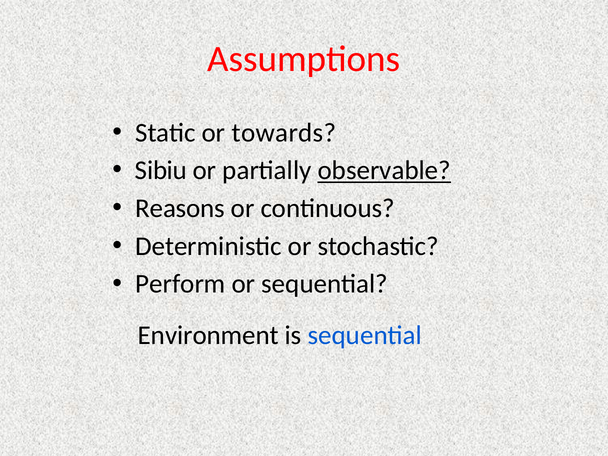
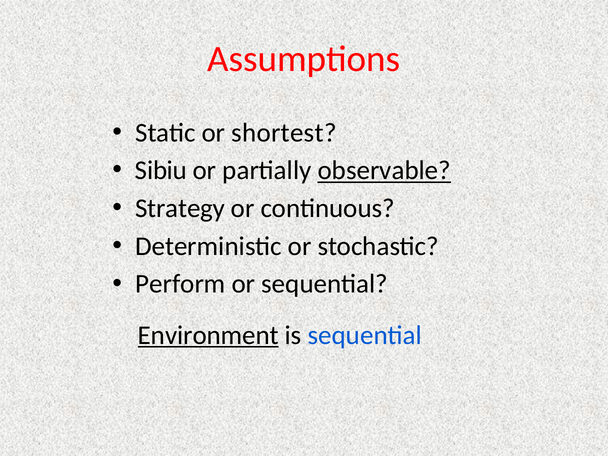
towards: towards -> shortest
Reasons: Reasons -> Strategy
Environment underline: none -> present
